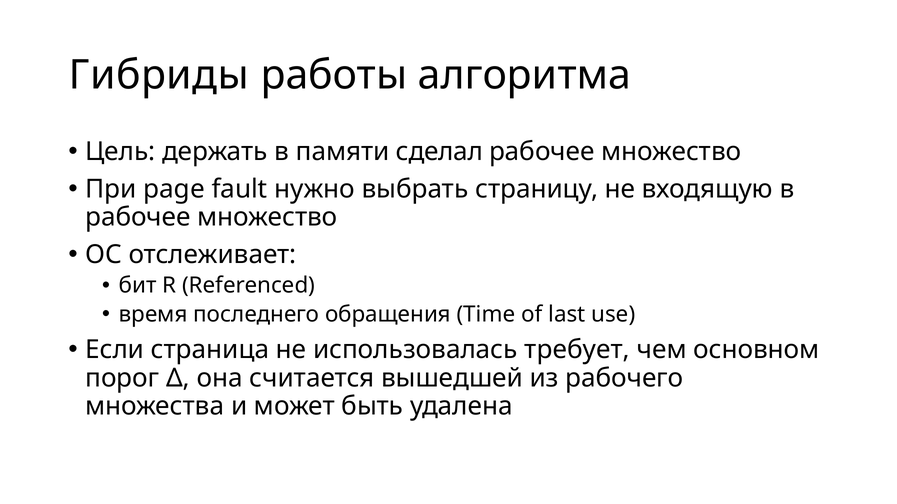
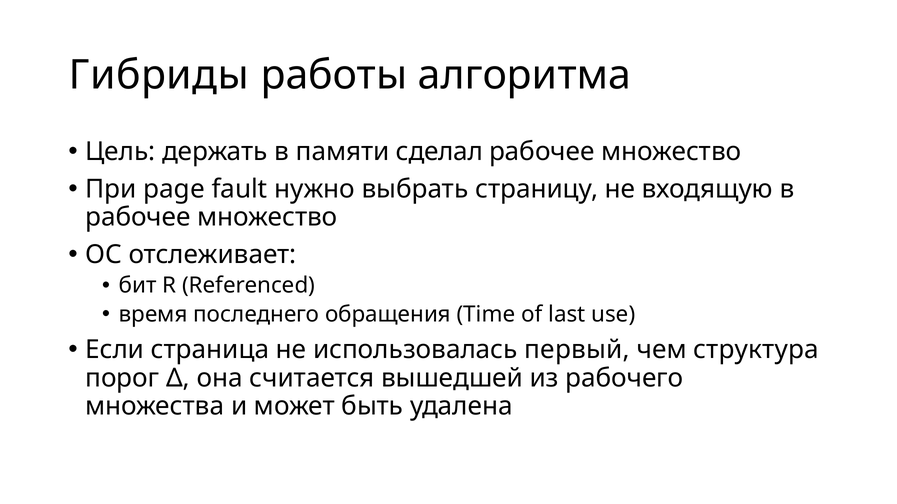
требует: требует -> первый
основном: основном -> структура
